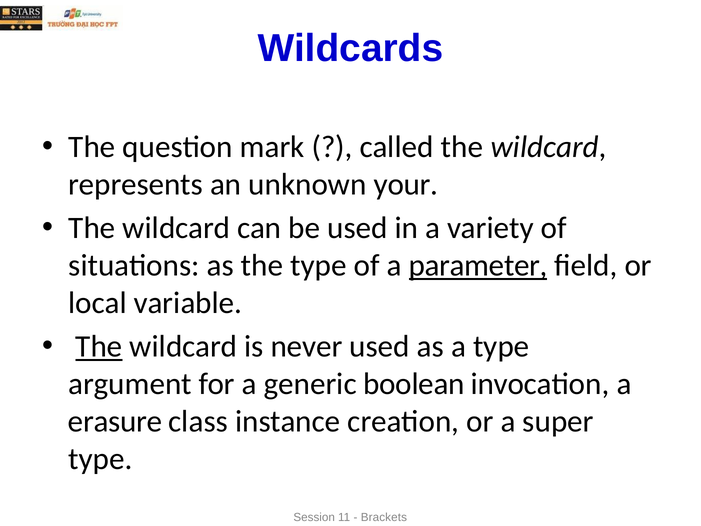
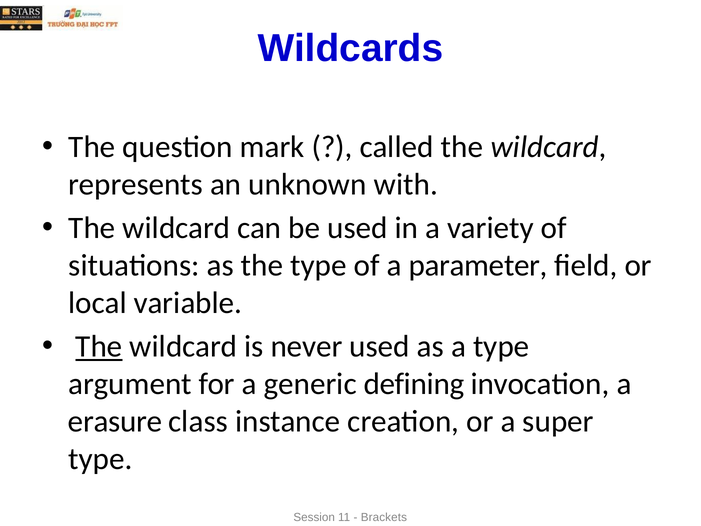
your: your -> with
parameter underline: present -> none
boolean: boolean -> defining
